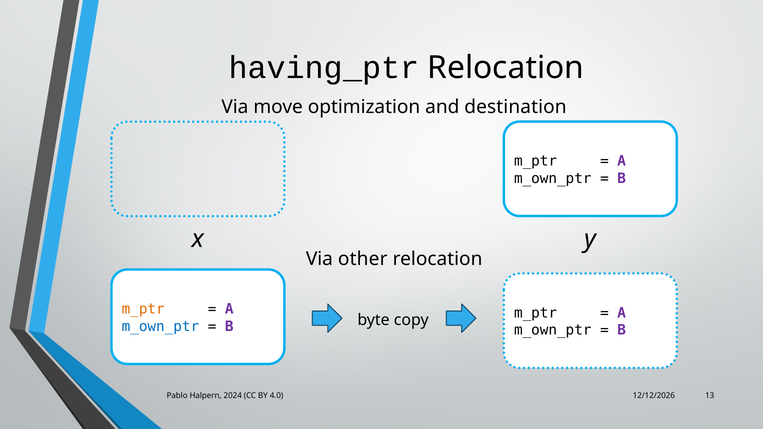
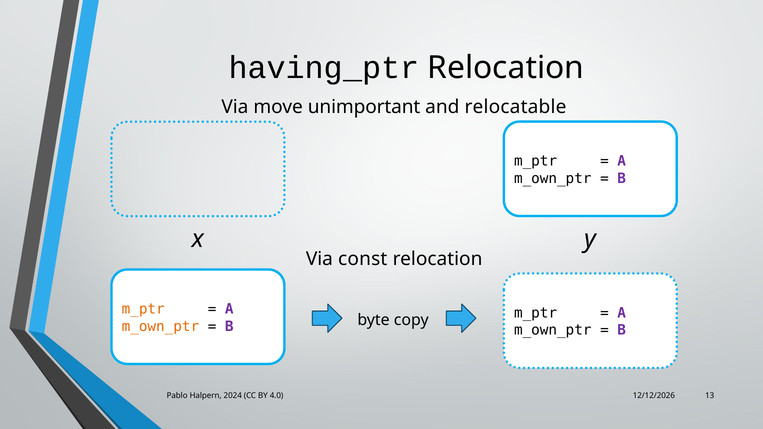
optimization: optimization -> unimportant
destination: destination -> relocatable
other: other -> const
m_own_ptr at (160, 326) colour: blue -> orange
